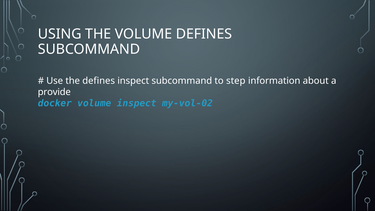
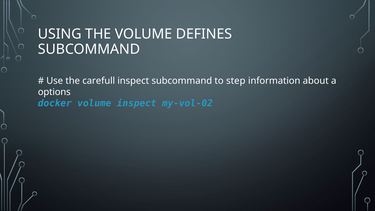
the defines: defines -> carefull
provide: provide -> options
